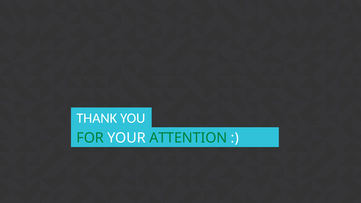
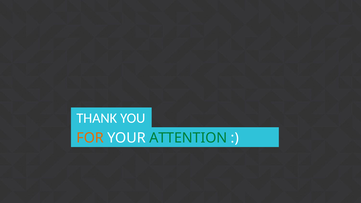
FOR colour: green -> orange
